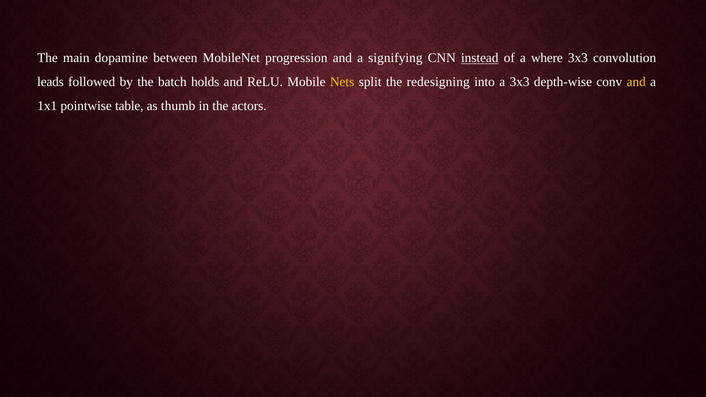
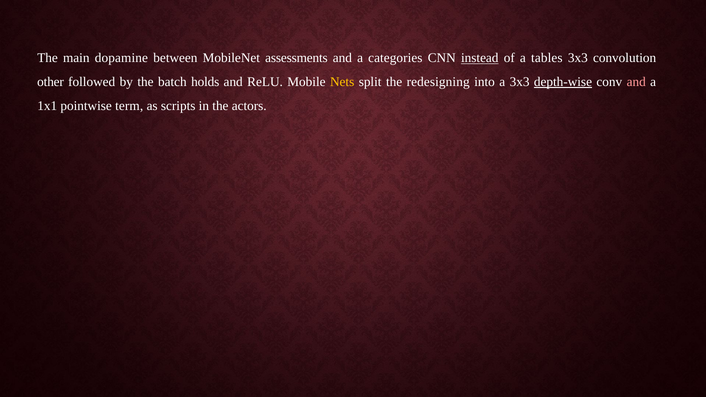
progression: progression -> assessments
signifying: signifying -> categories
where: where -> tables
leads: leads -> other
depth-wise underline: none -> present
and at (636, 82) colour: yellow -> pink
table: table -> term
thumb: thumb -> scripts
